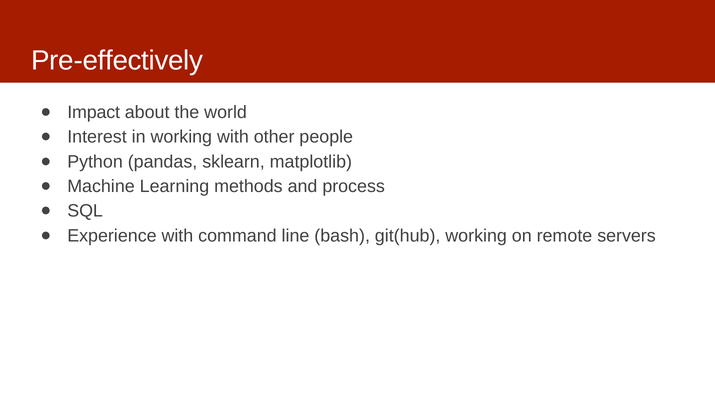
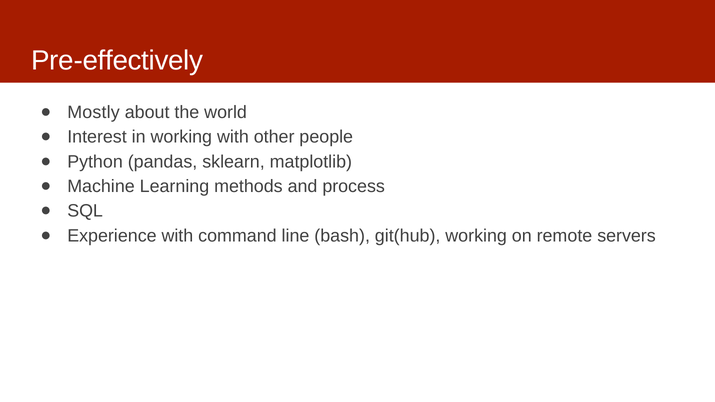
Impact: Impact -> Mostly
